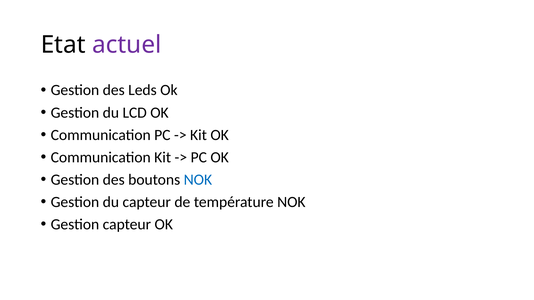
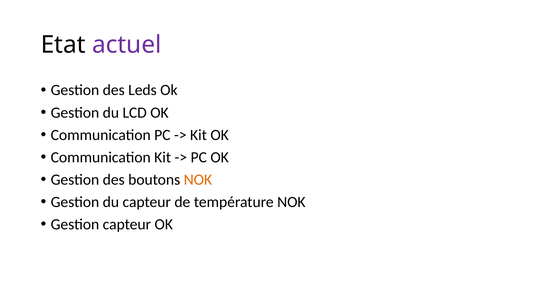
NOK at (198, 180) colour: blue -> orange
